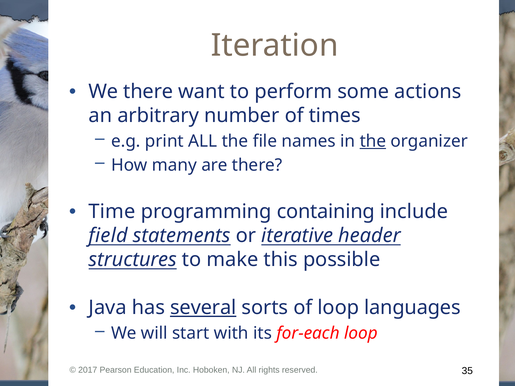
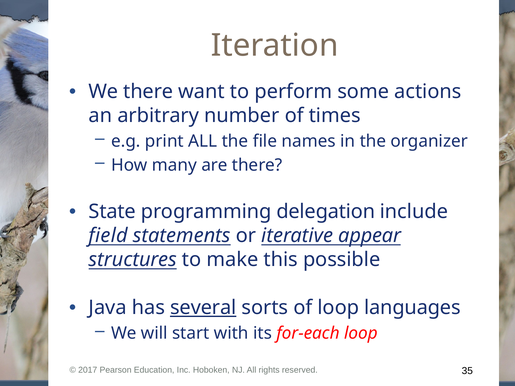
the at (373, 141) underline: present -> none
Time: Time -> State
containing: containing -> delegation
header: header -> appear
